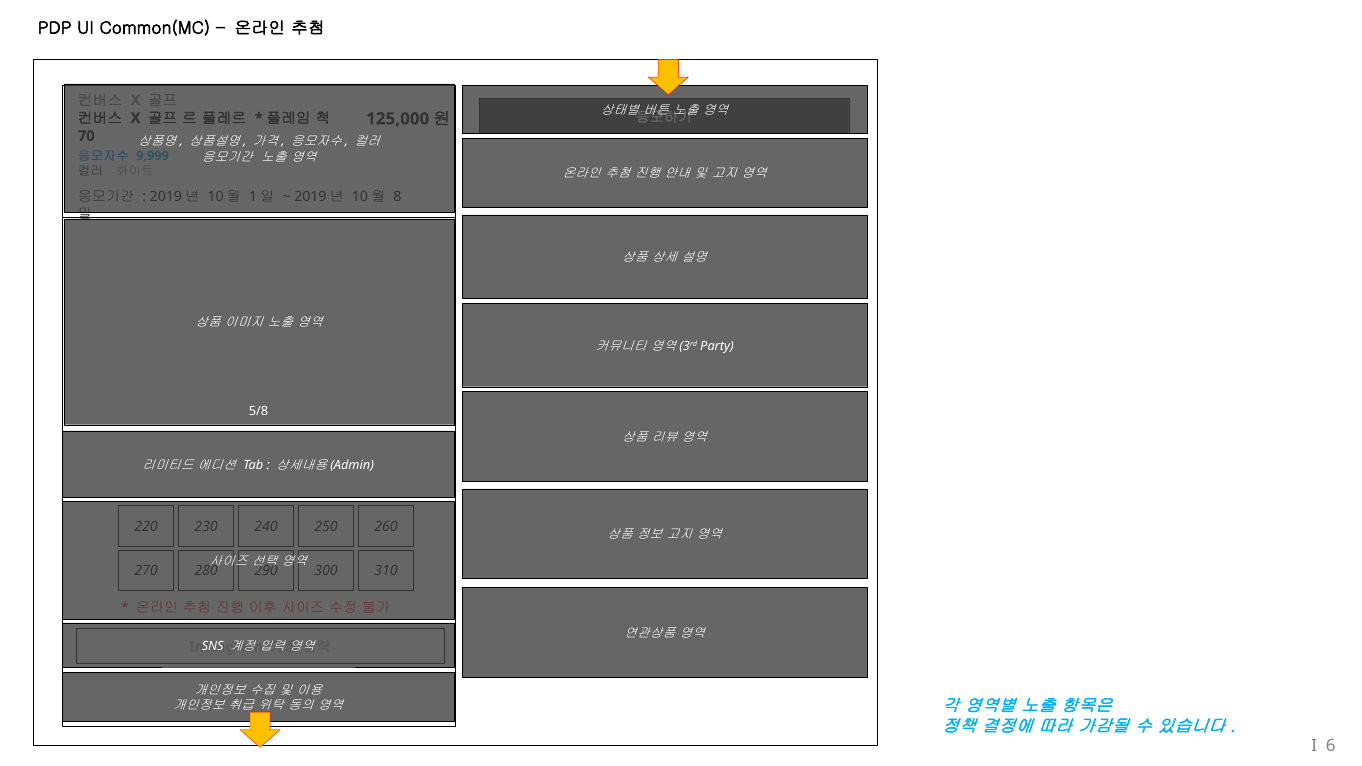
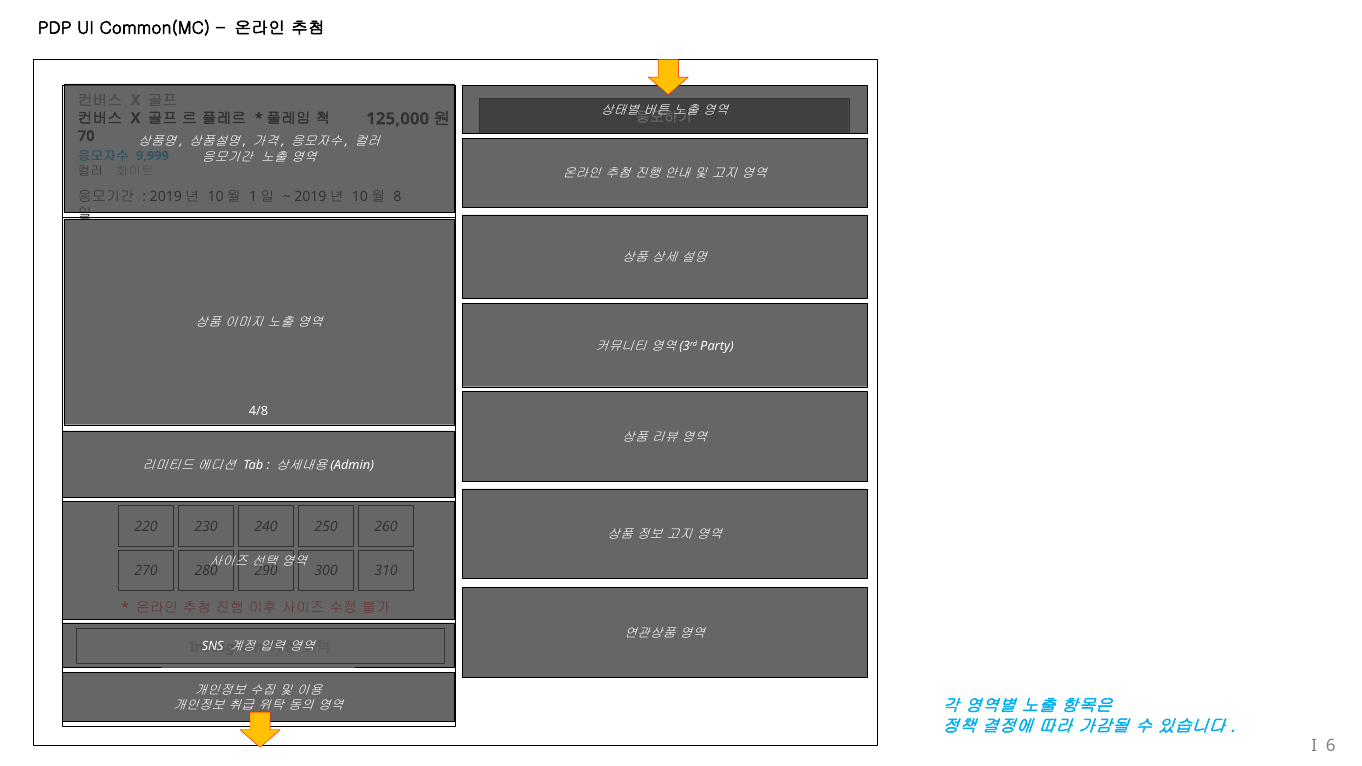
5/8: 5/8 -> 4/8
